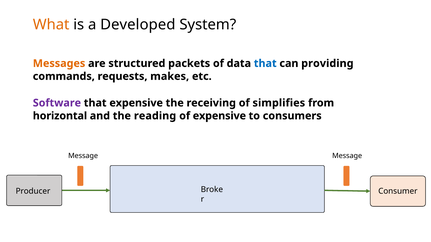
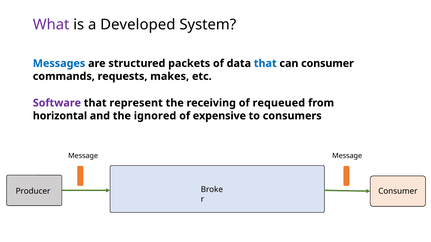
What colour: orange -> purple
Messages colour: orange -> blue
can providing: providing -> consumer
that expensive: expensive -> represent
simplifies: simplifies -> requeued
reading: reading -> ignored
